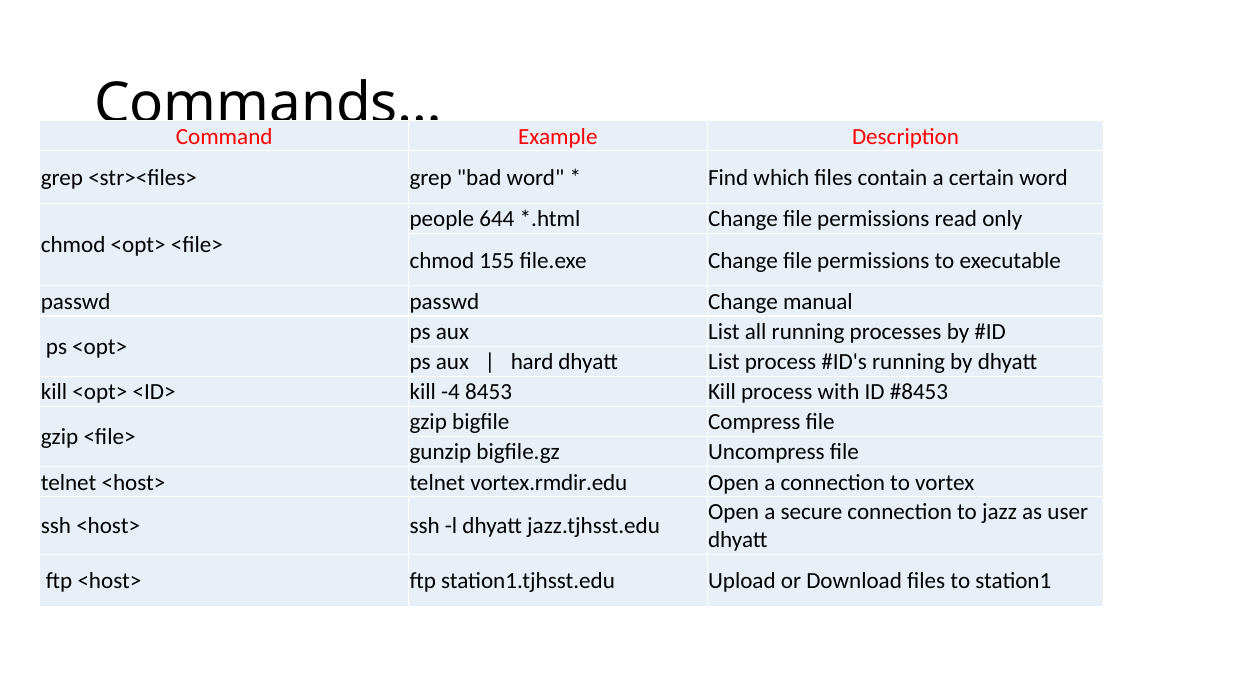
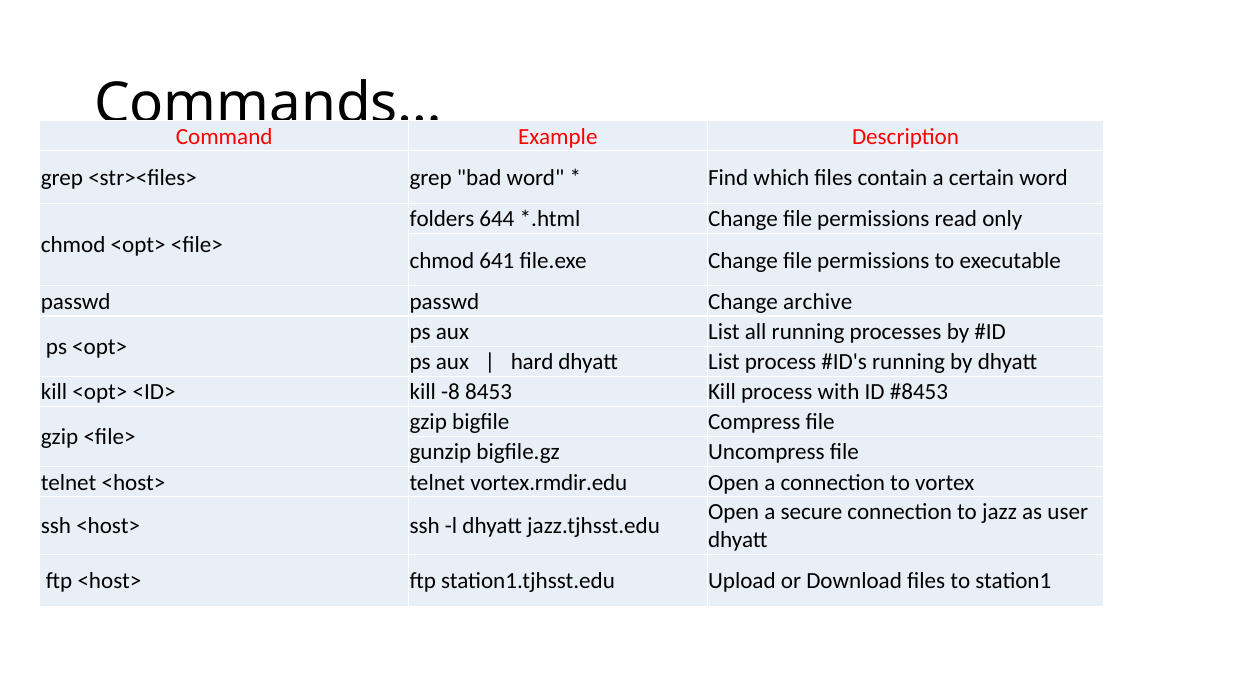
people: people -> folders
155: 155 -> 641
manual: manual -> archive
-4: -4 -> -8
